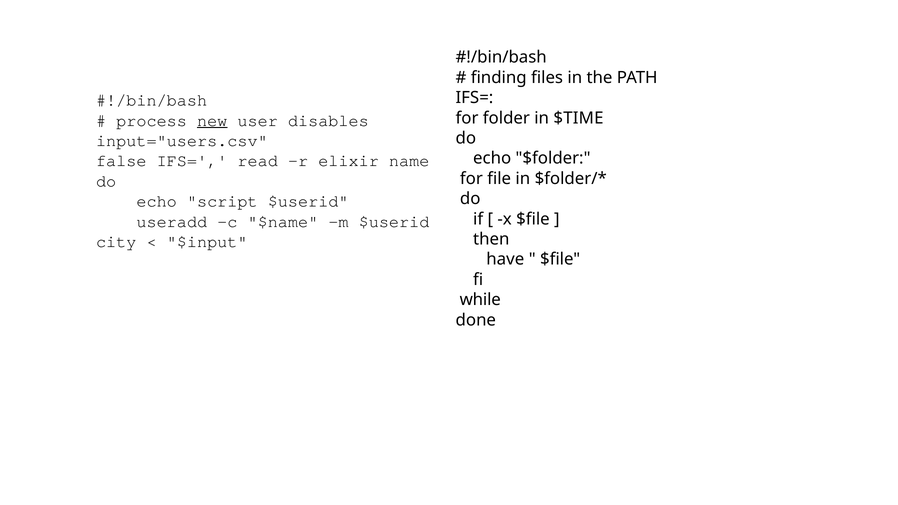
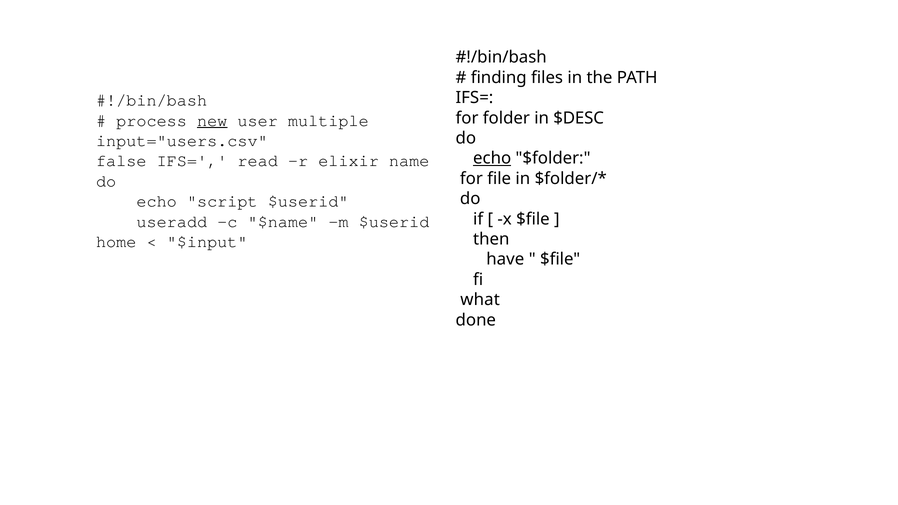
$TIME: $TIME -> $DESC
disables: disables -> multiple
echo at (492, 158) underline: none -> present
city: city -> home
while: while -> what
